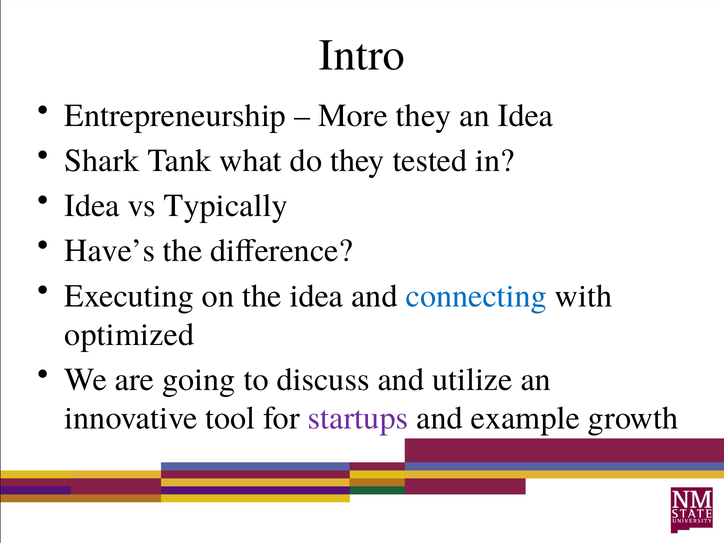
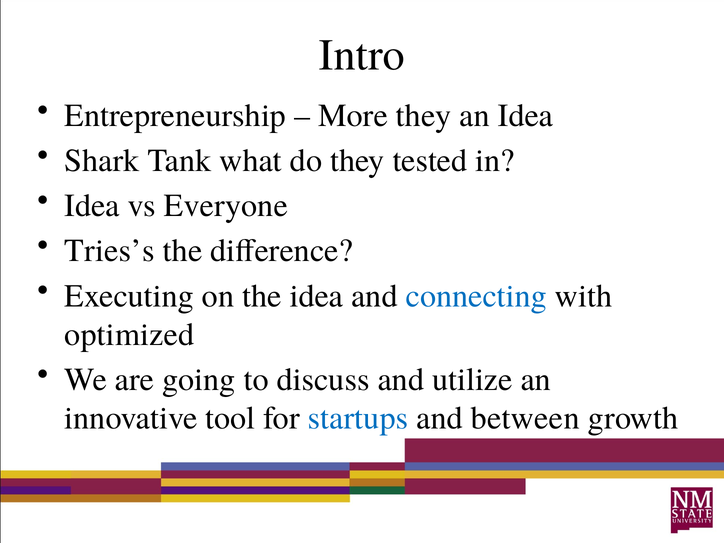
Typically: Typically -> Everyone
Have’s: Have’s -> Tries’s
startups colour: purple -> blue
example: example -> between
